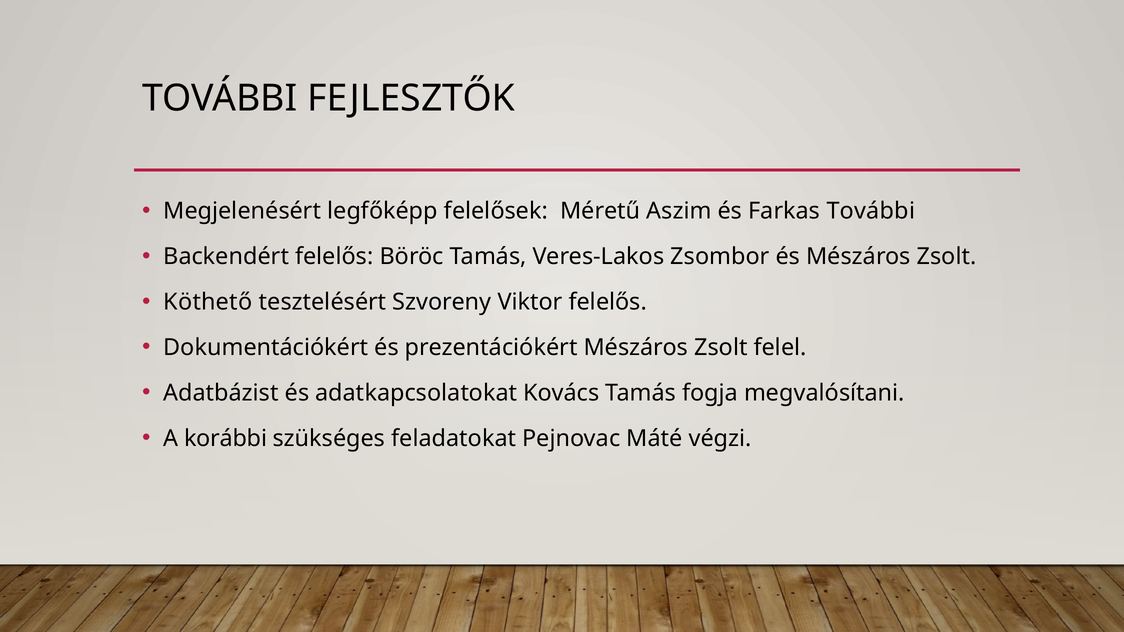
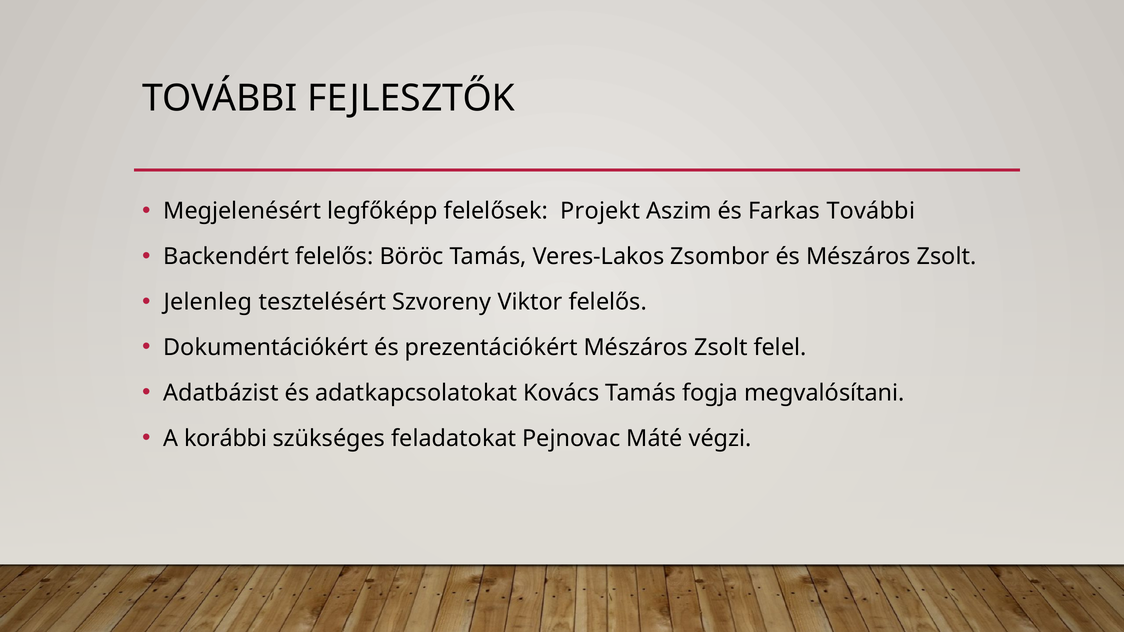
Méretű: Méretű -> Projekt
Köthető: Köthető -> Jelenleg
